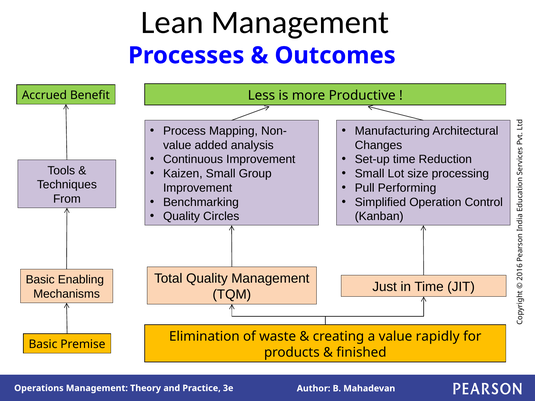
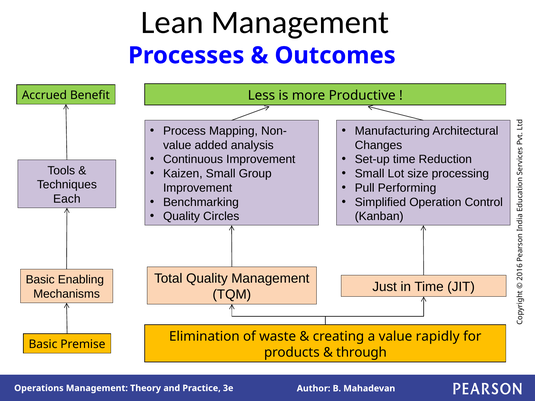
From: From -> Each
finished: finished -> through
